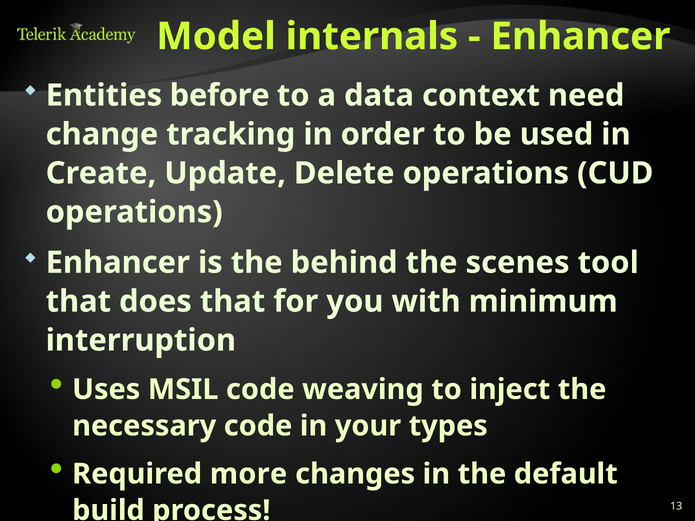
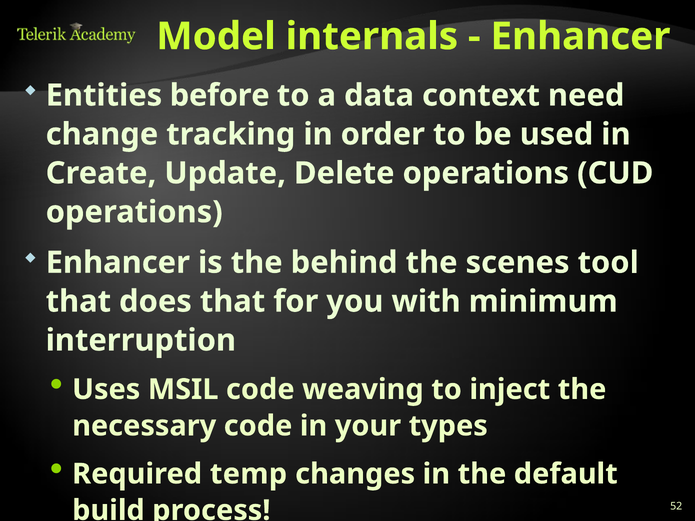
more: more -> temp
13: 13 -> 52
